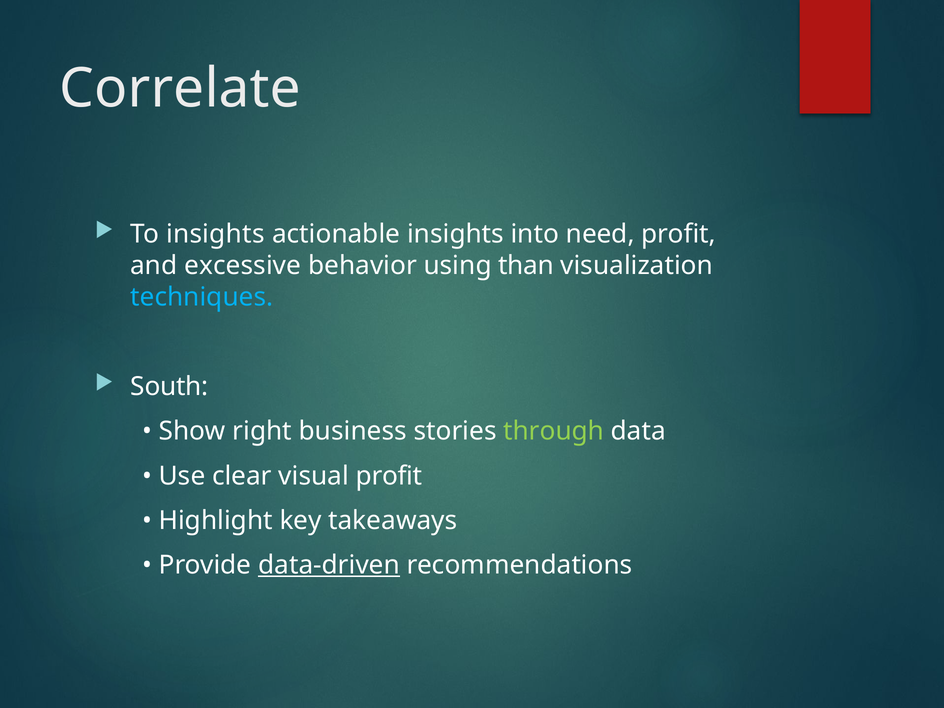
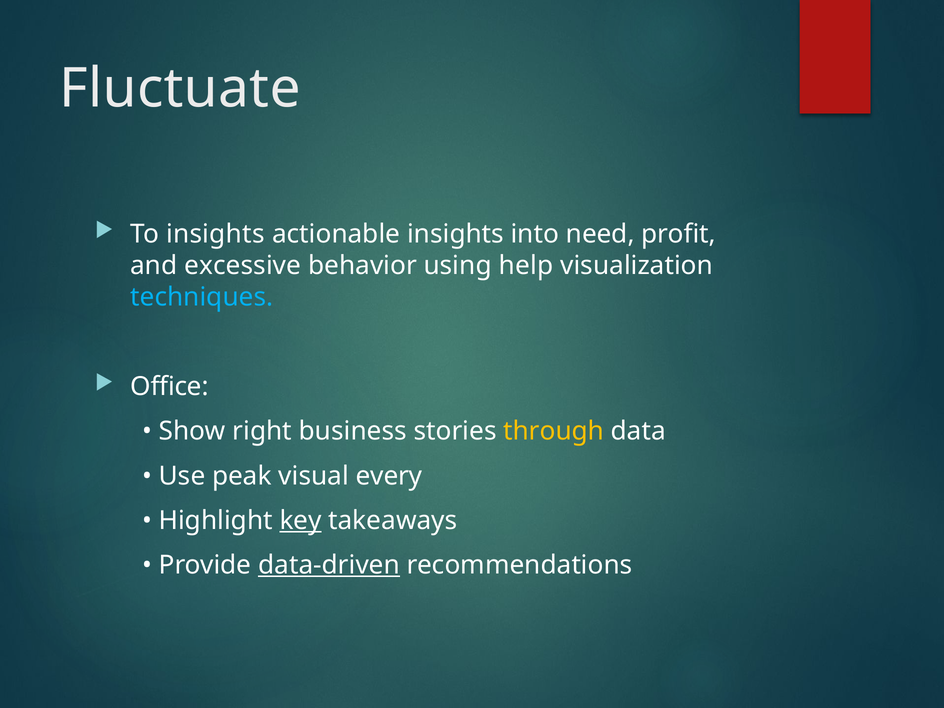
Correlate: Correlate -> Fluctuate
than: than -> help
South: South -> Office
through colour: light green -> yellow
clear: clear -> peak
visual profit: profit -> every
key underline: none -> present
